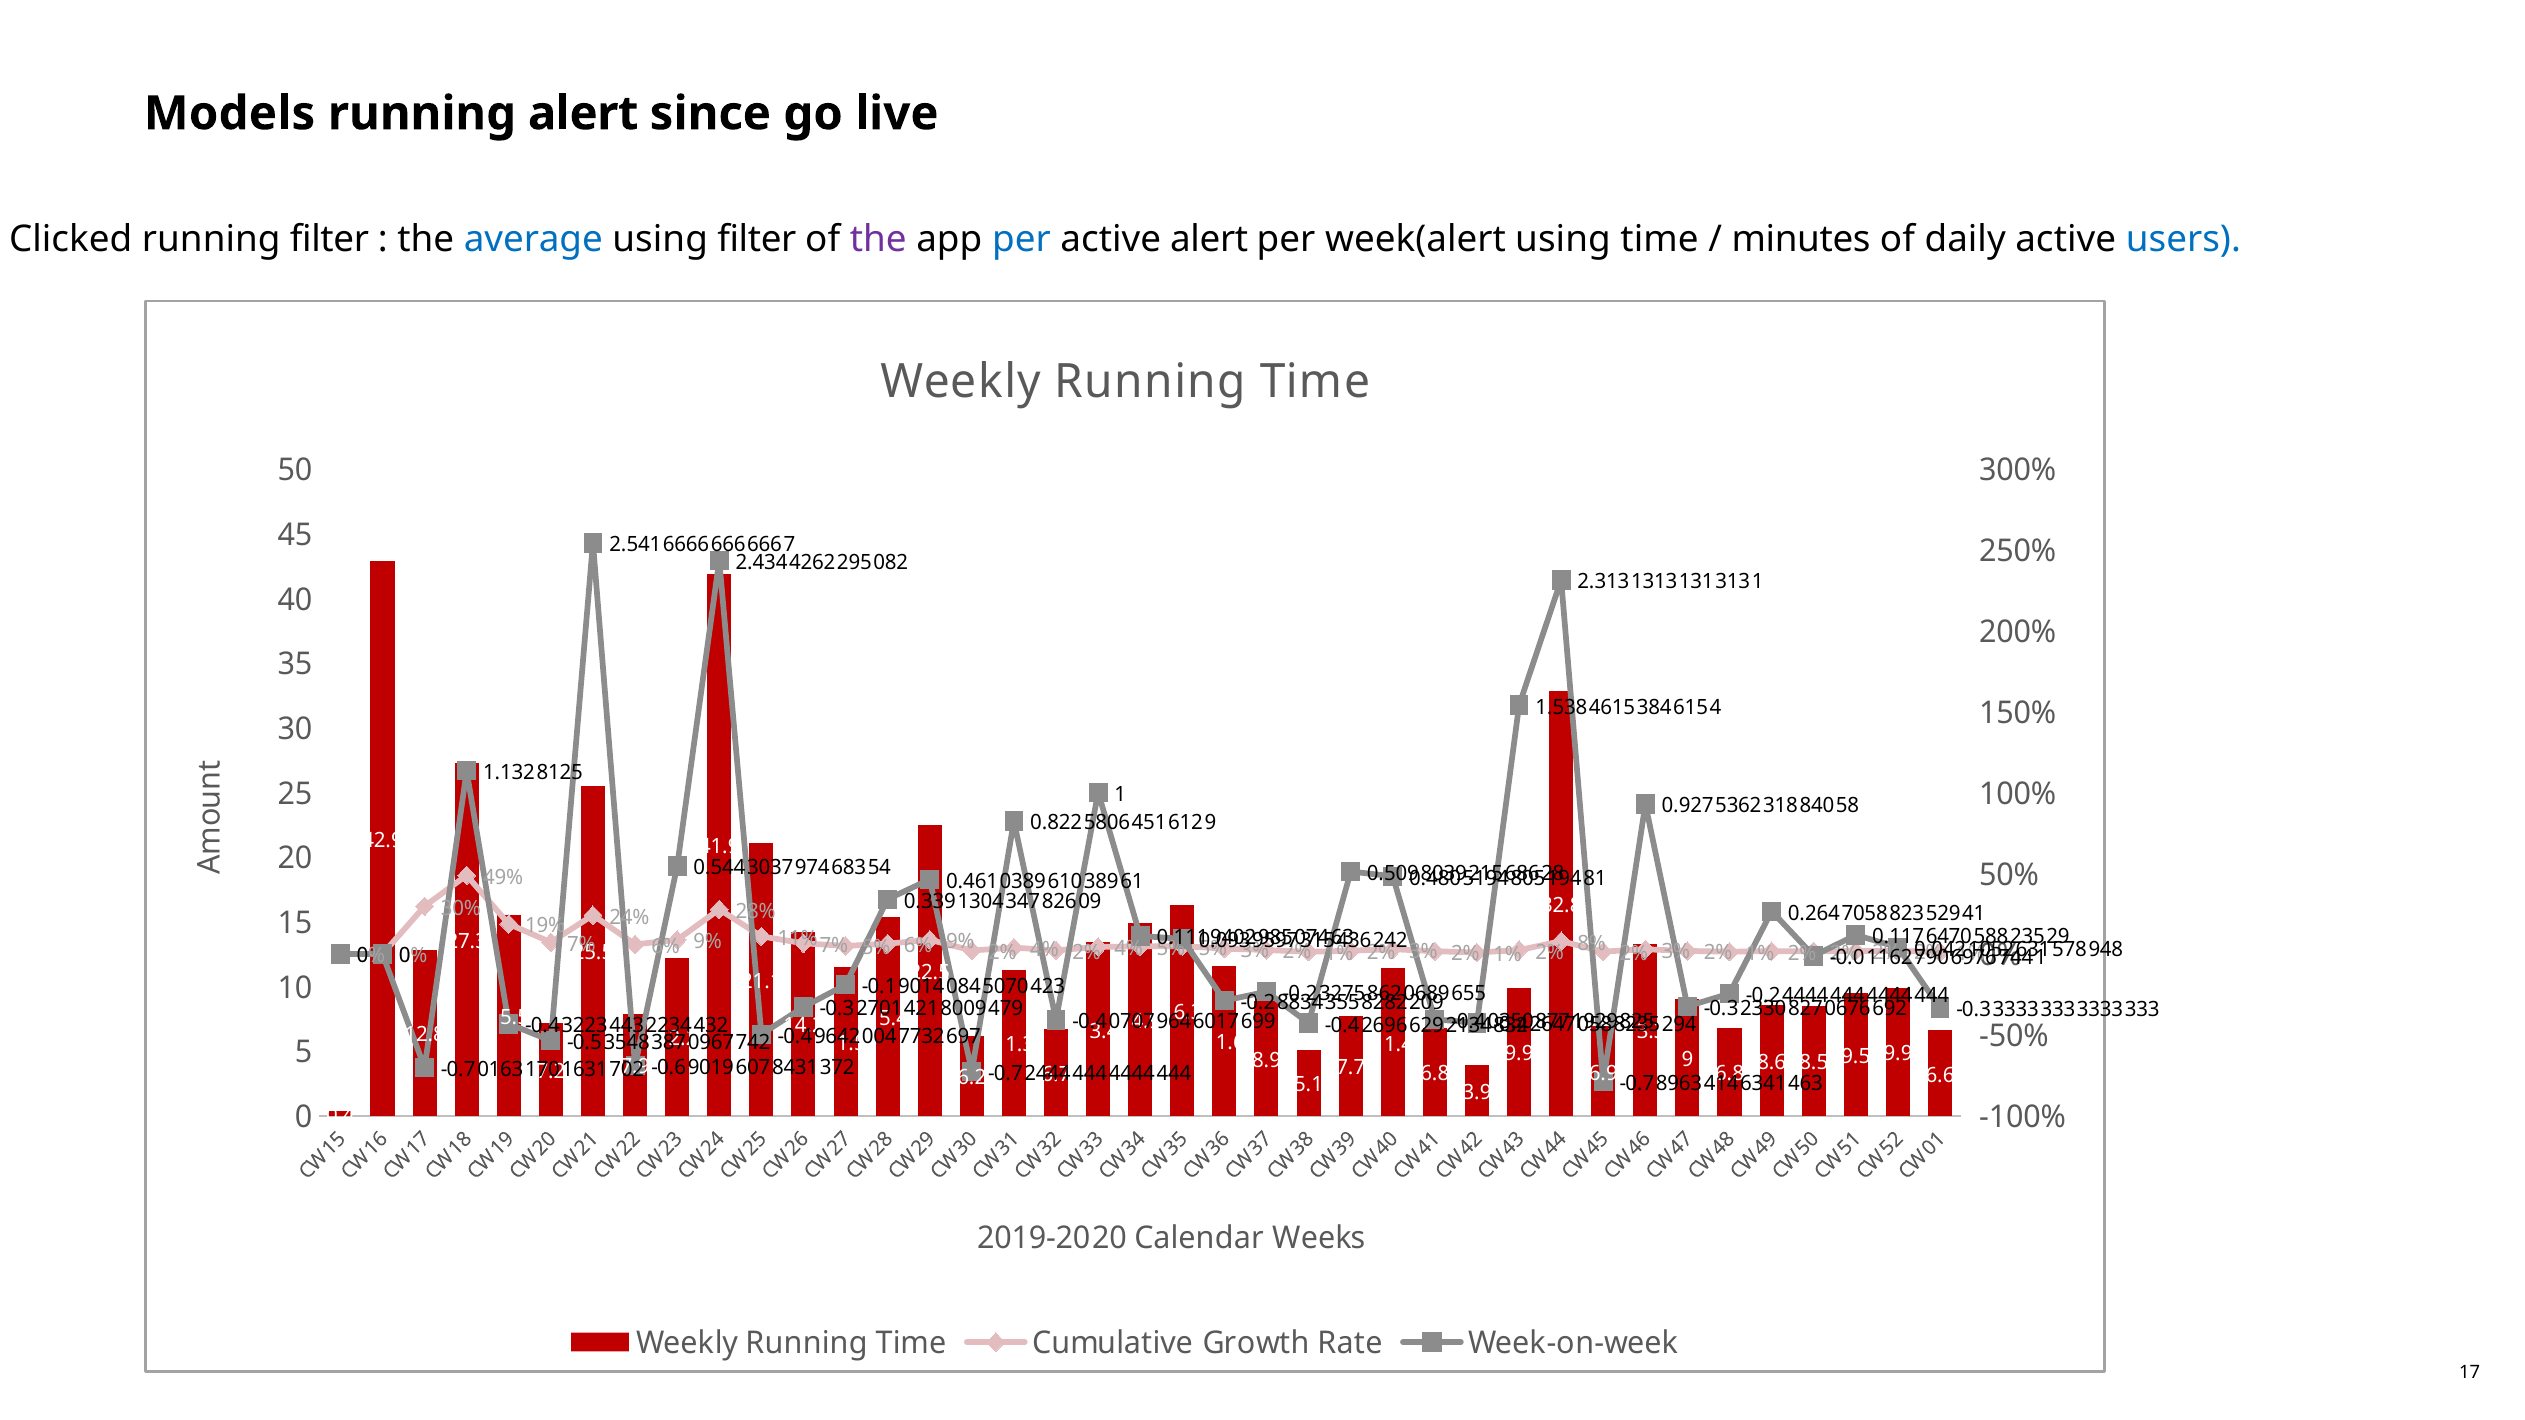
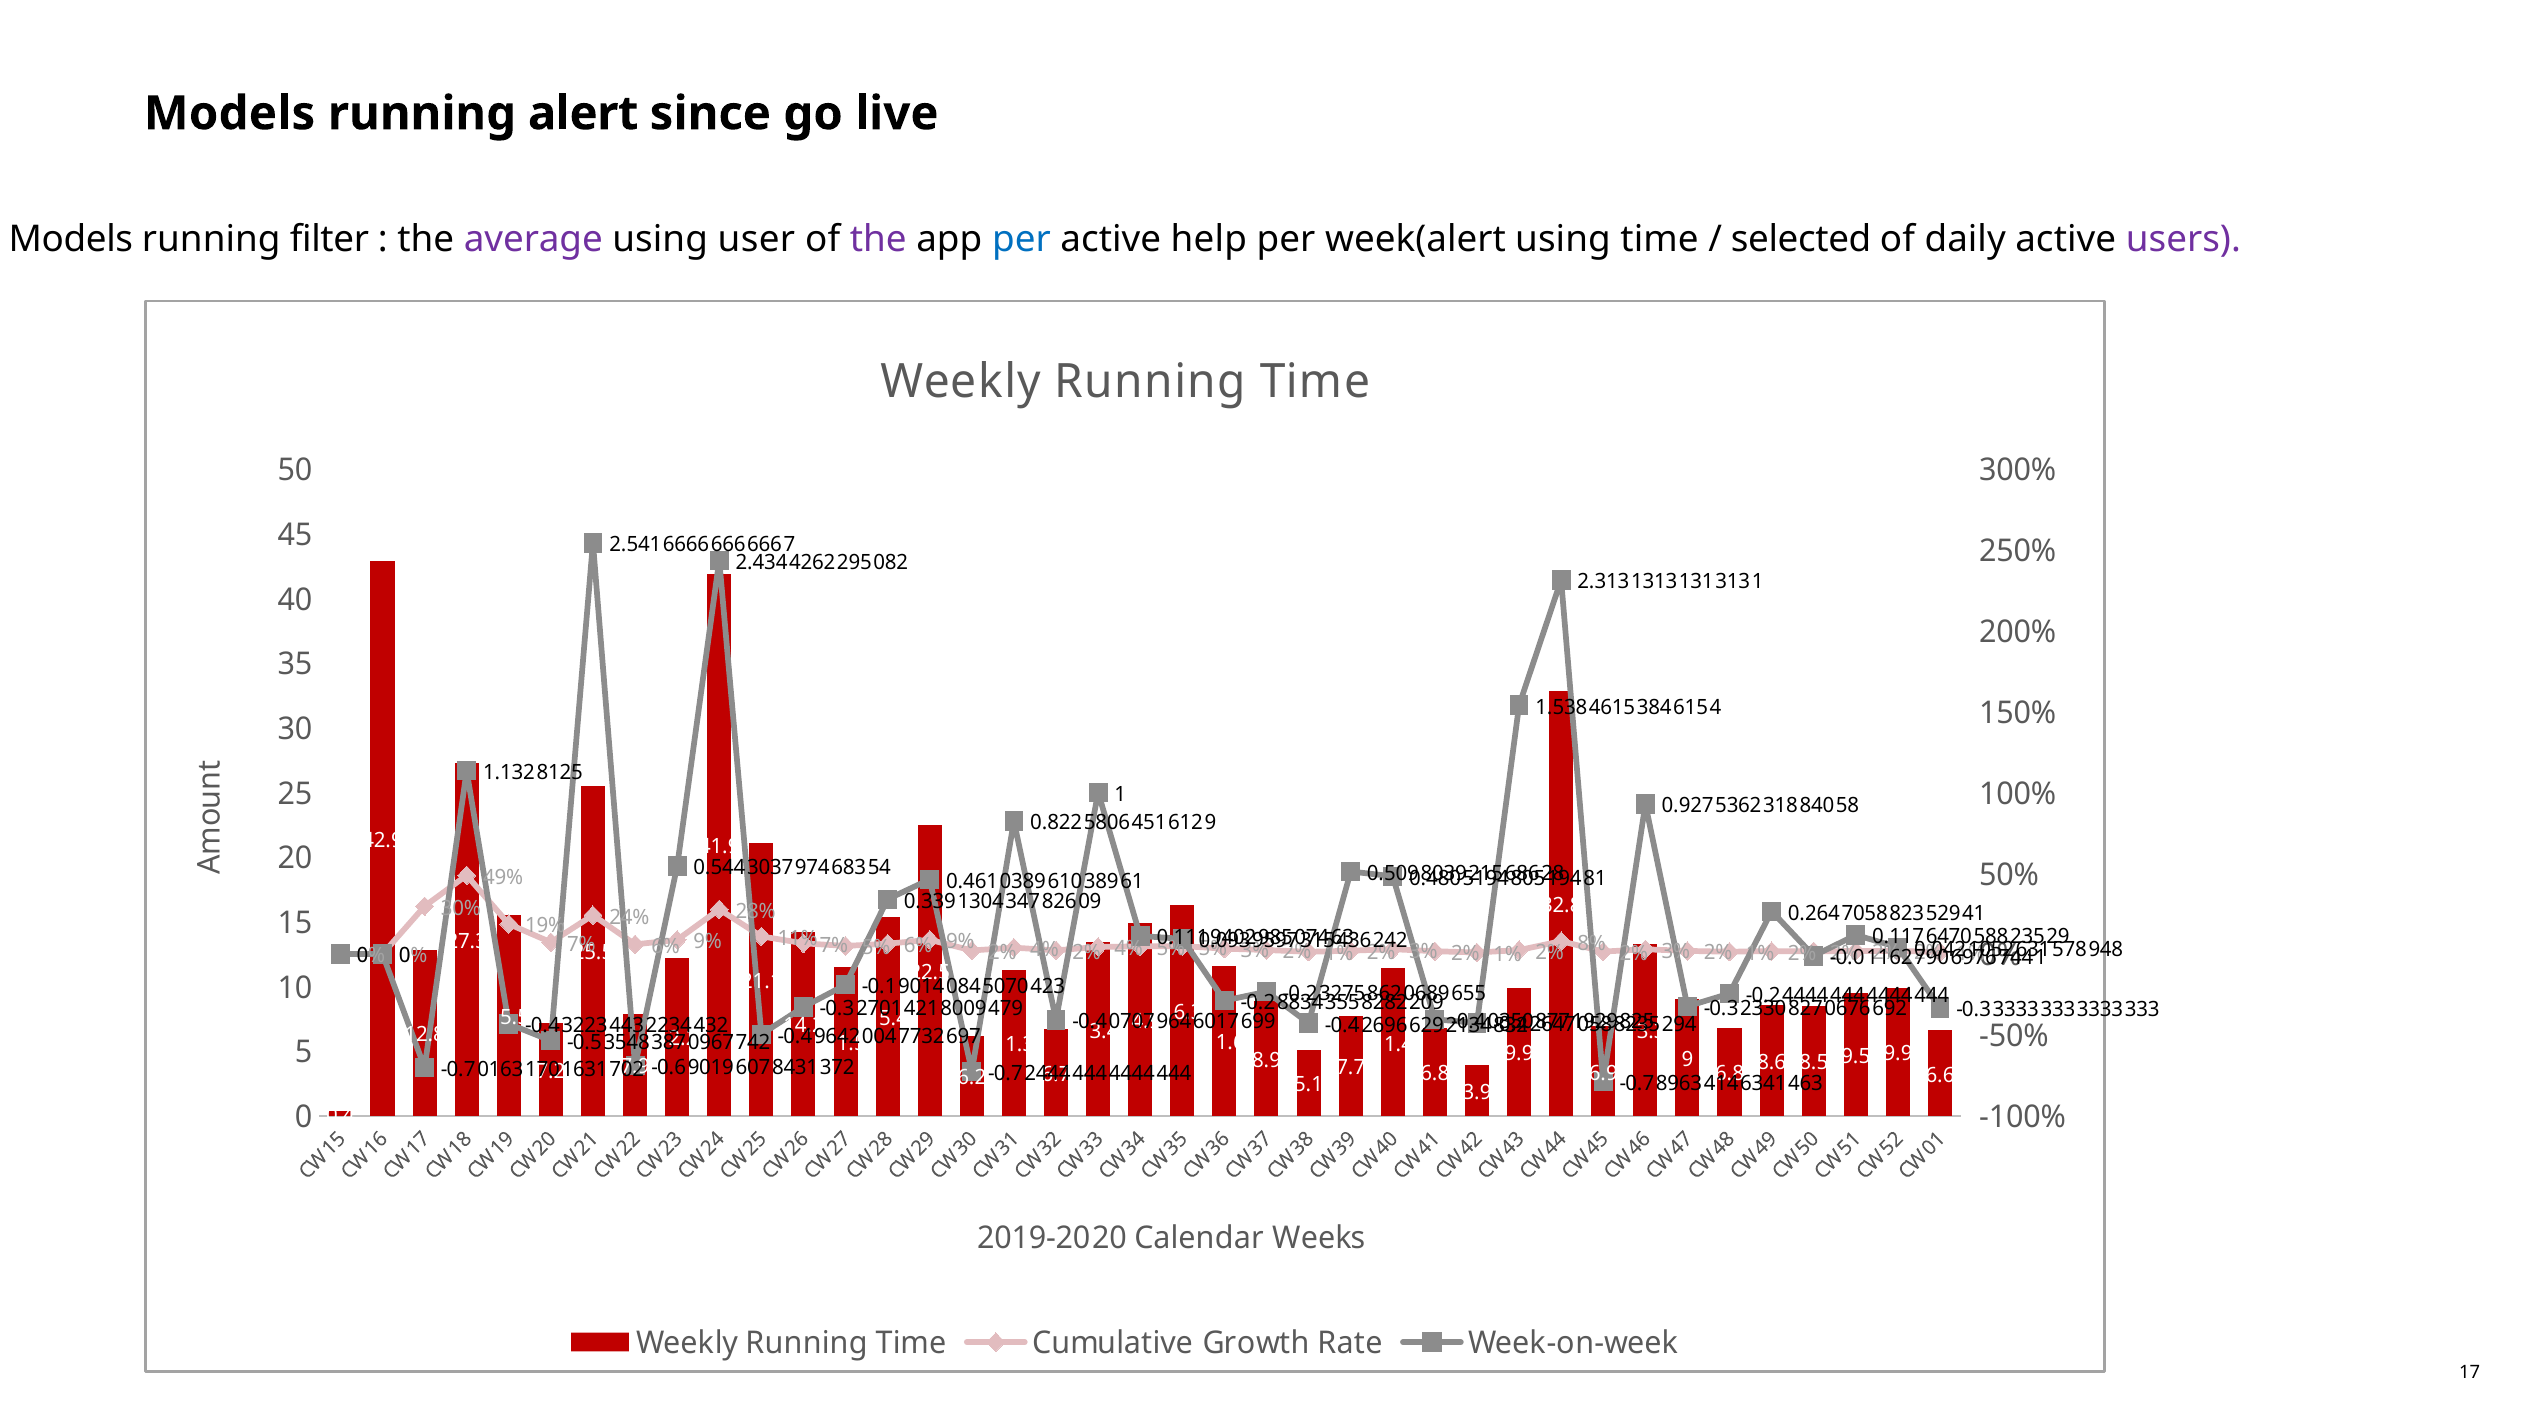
Clicked at (71, 239): Clicked -> Models
average colour: blue -> purple
using filter: filter -> user
active alert: alert -> help
minutes: minutes -> selected
users colour: blue -> purple
